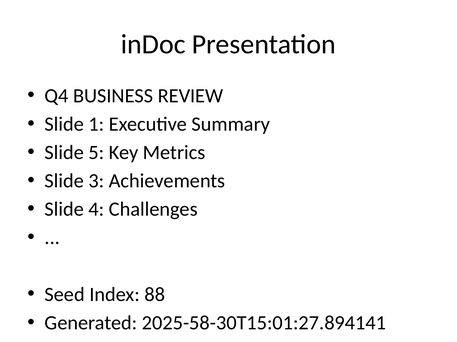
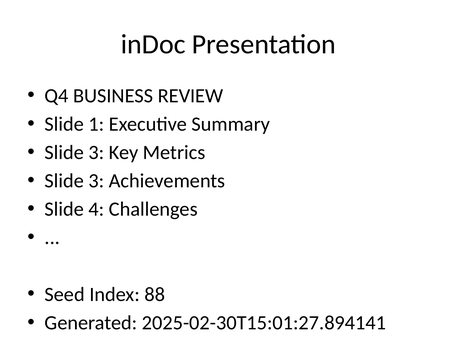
5 at (96, 153): 5 -> 3
2025-58-30T15:01:27.894141: 2025-58-30T15:01:27.894141 -> 2025-02-30T15:01:27.894141
